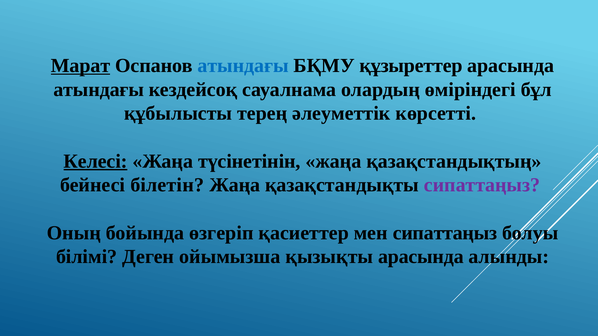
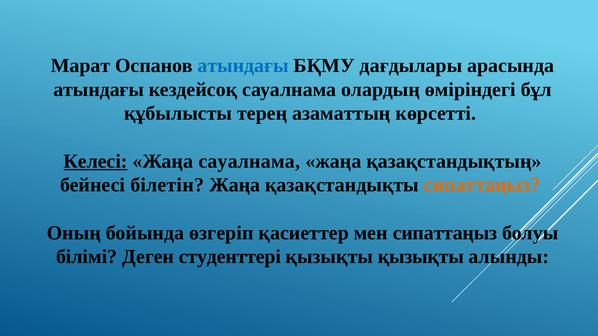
Марат underline: present -> none
құзыреттер: құзыреттер -> дағдылары
әлеуметтік: әлеуметтік -> азаматтың
Жаңа түсінетінін: түсінетінін -> сауалнама
сипаттаңыз at (482, 185) colour: purple -> orange
ойымызша: ойымызша -> студенттері
қызықты арасында: арасында -> қызықты
